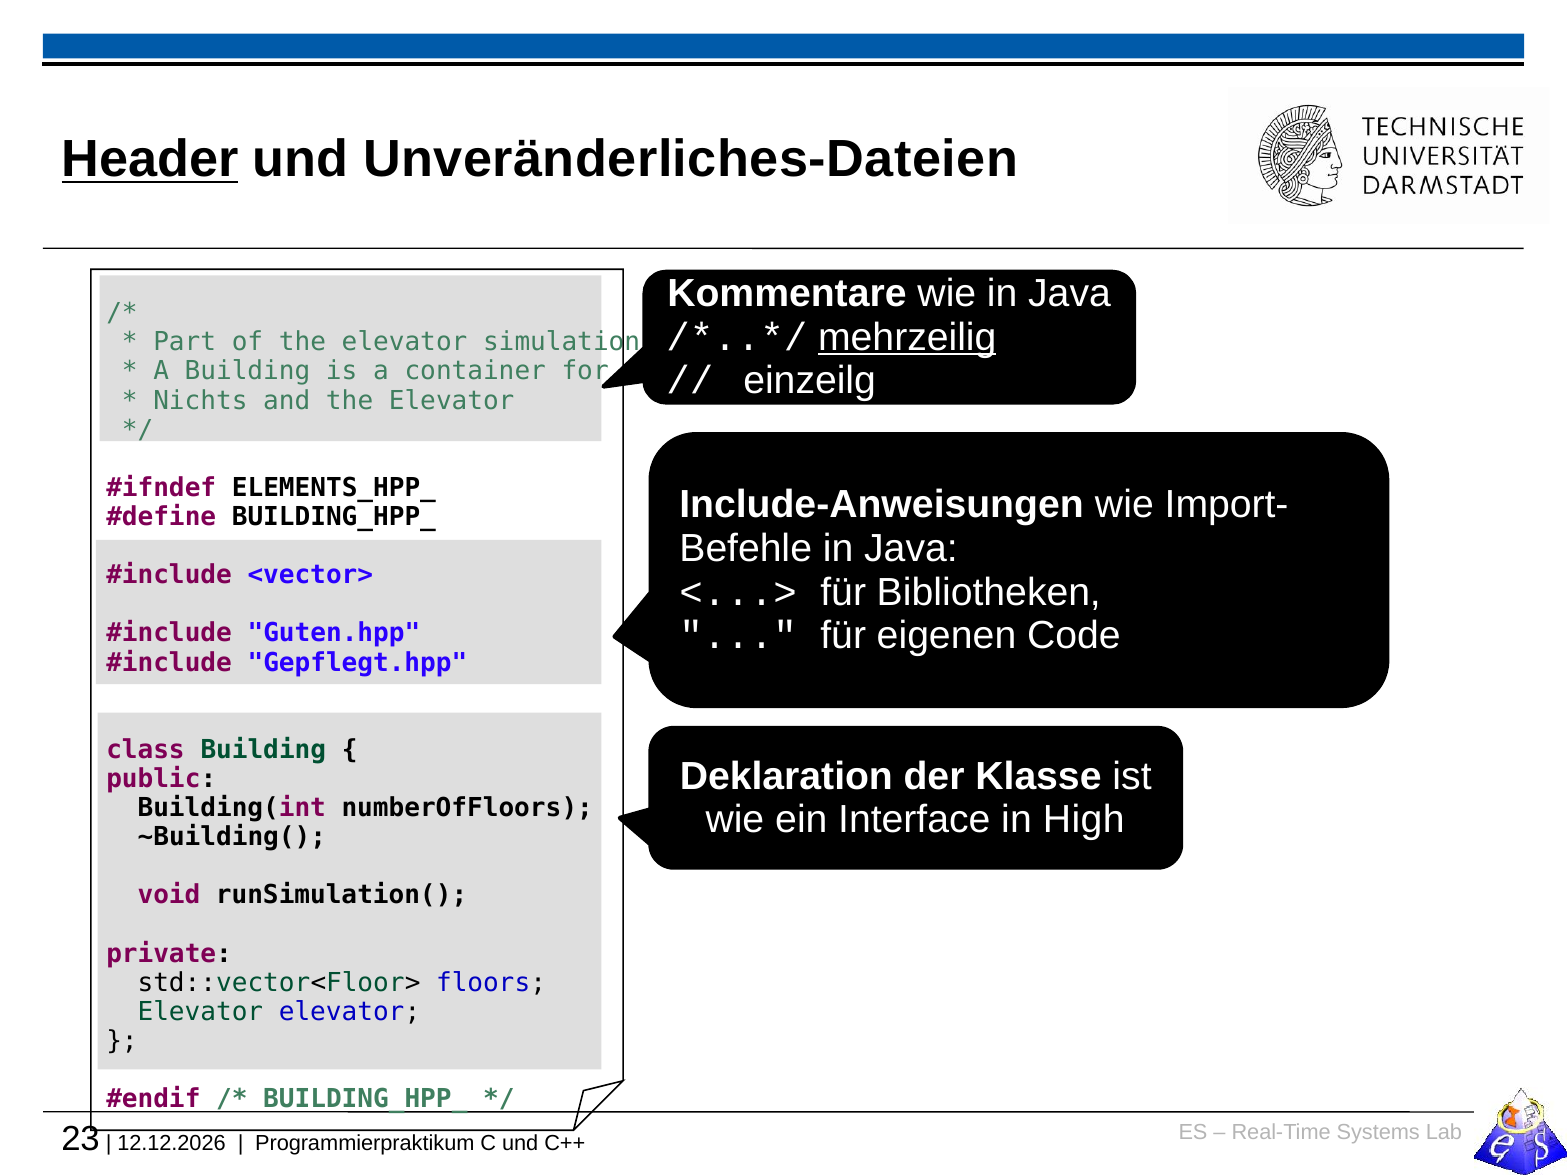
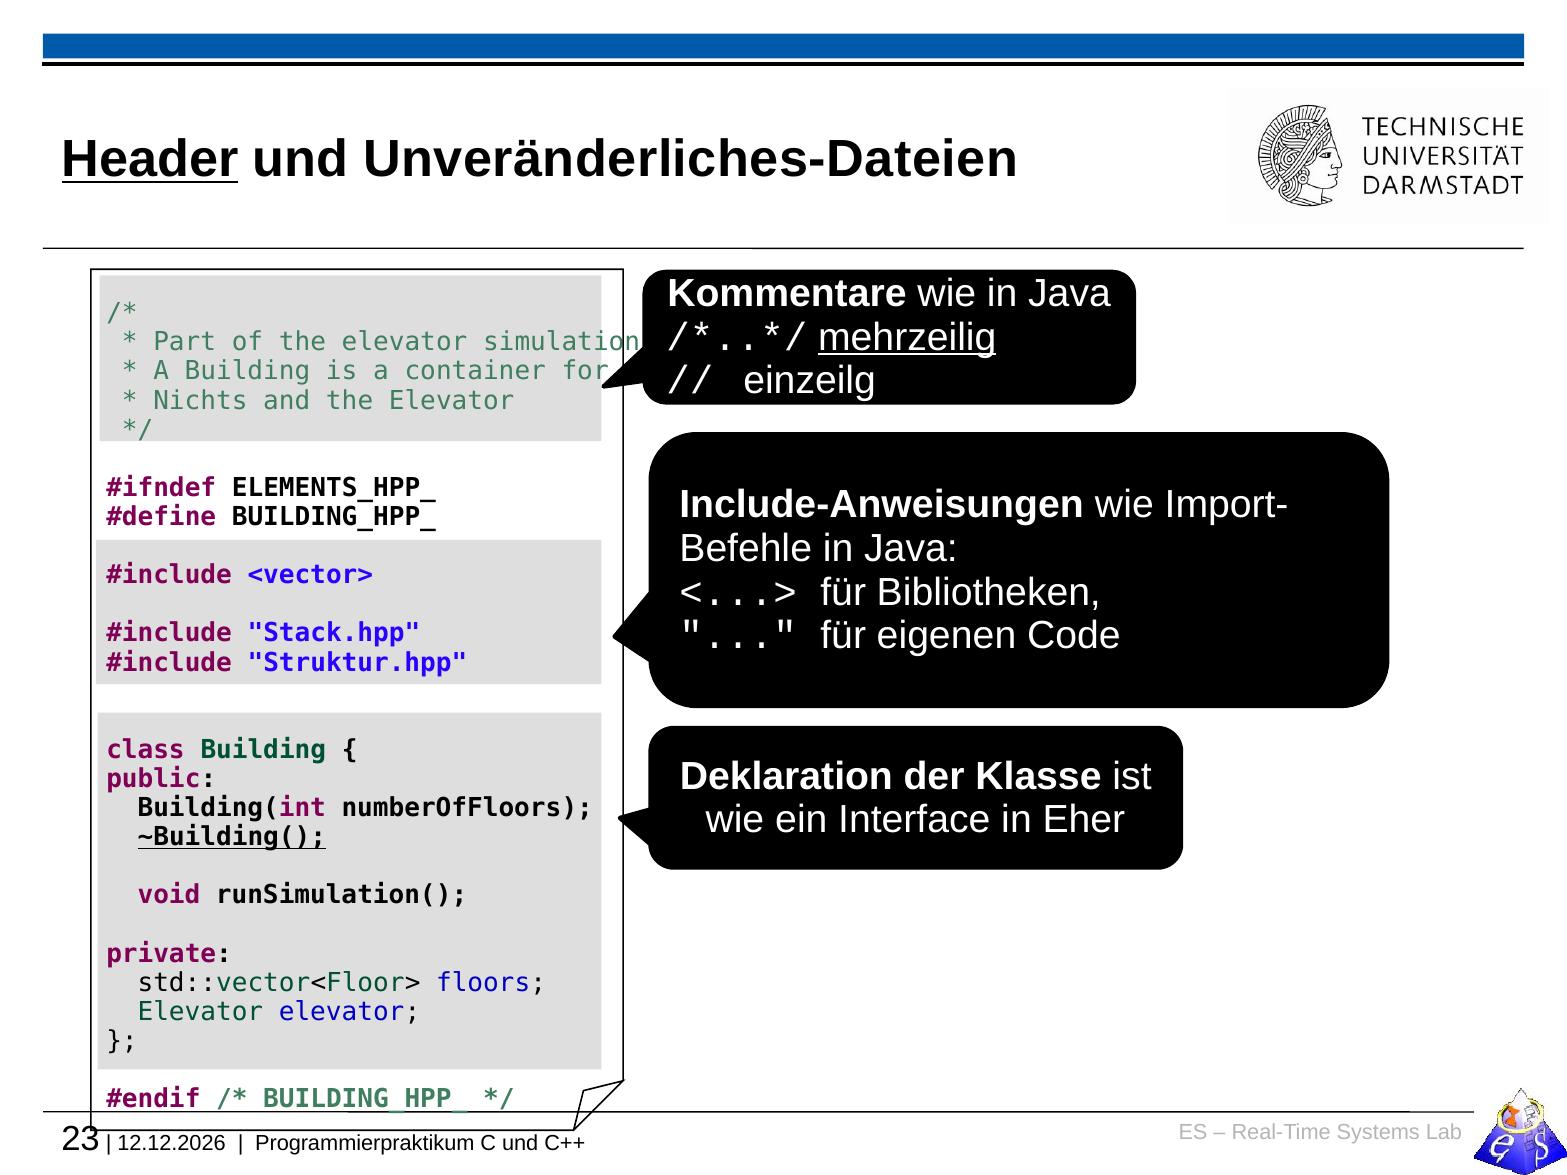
Guten.hpp: Guten.hpp -> Stack.hpp
Gepflegt.hpp: Gepflegt.hpp -> Struktur.hpp
High: High -> Eher
~Building( underline: none -> present
